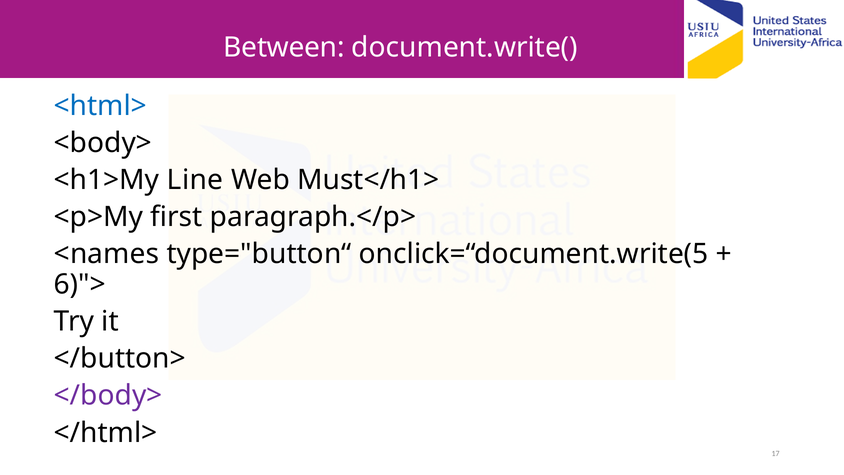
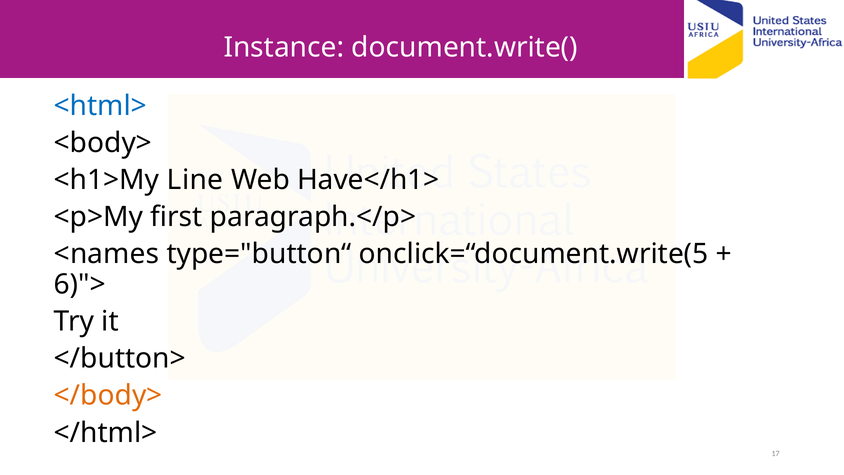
Between: Between -> Instance
Must</h1>: Must</h1> -> Have</h1>
</body> colour: purple -> orange
